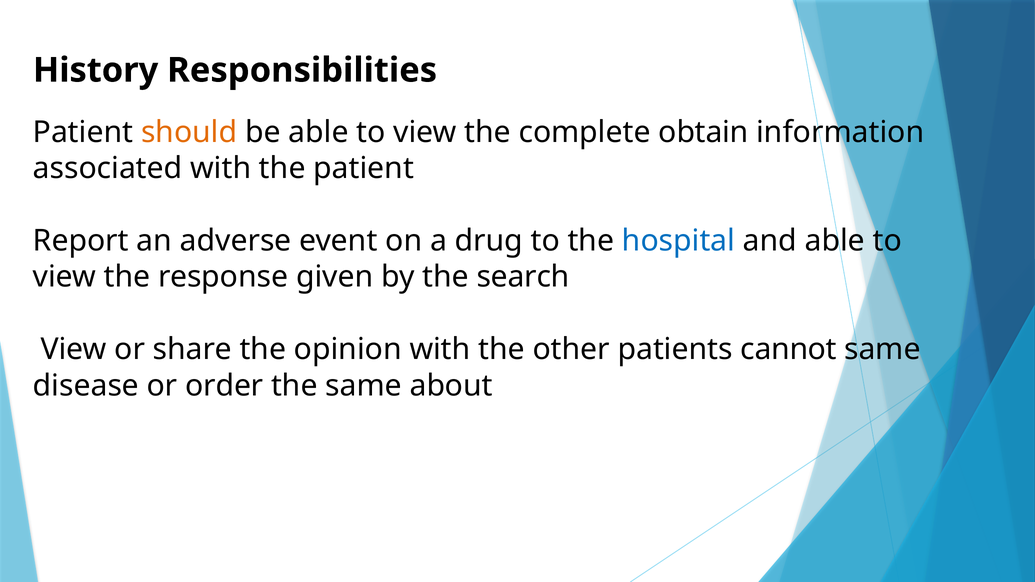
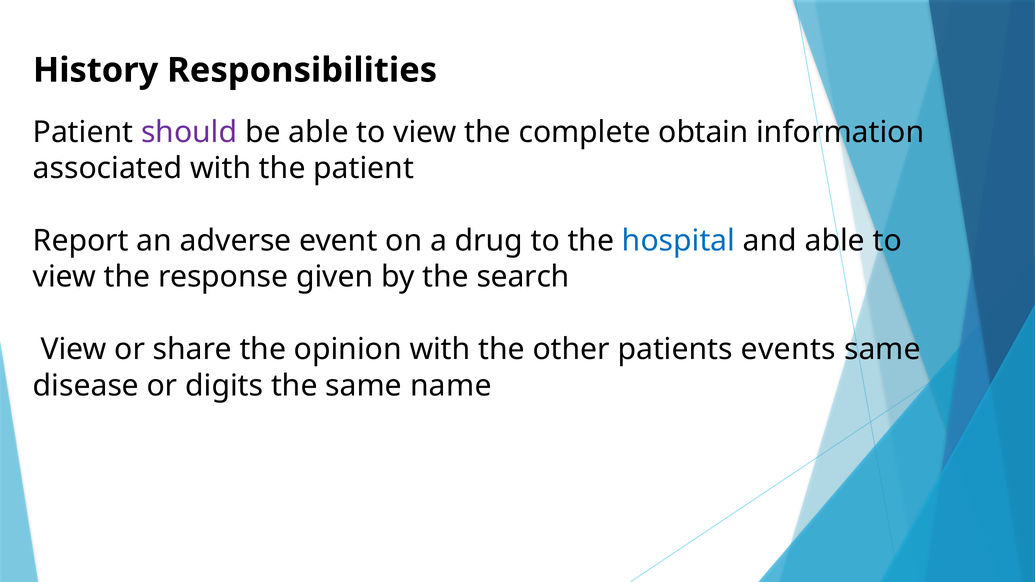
should colour: orange -> purple
cannot: cannot -> events
order: order -> digits
about: about -> name
